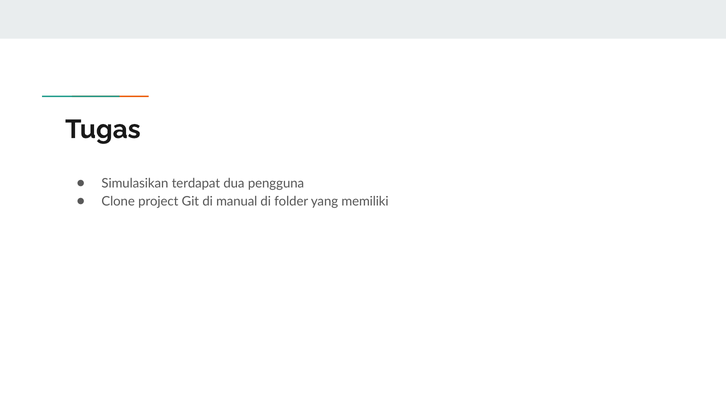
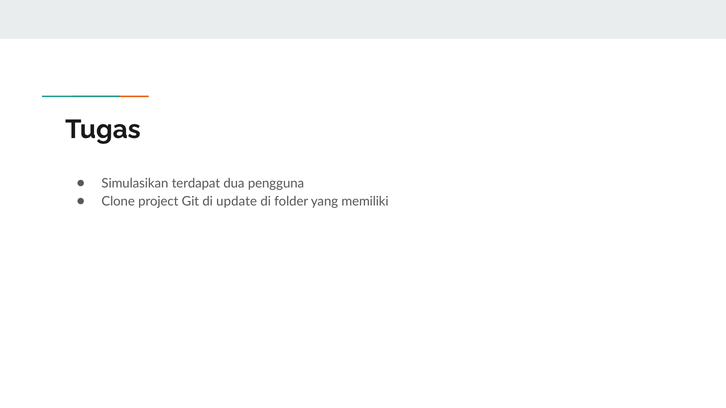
manual: manual -> update
